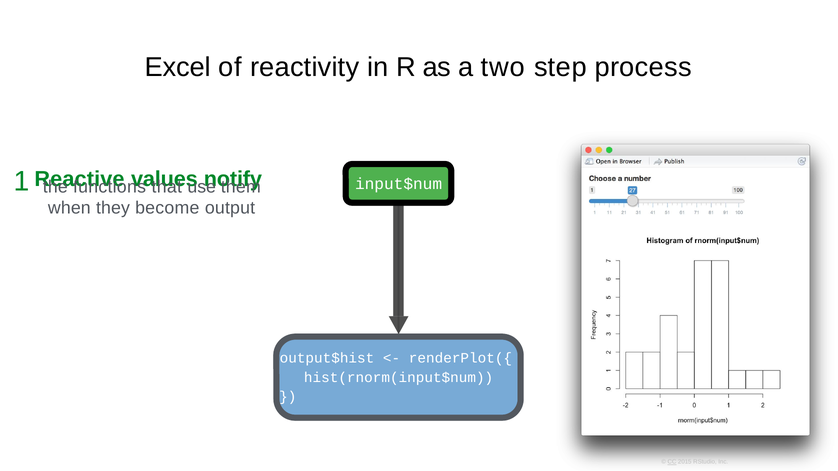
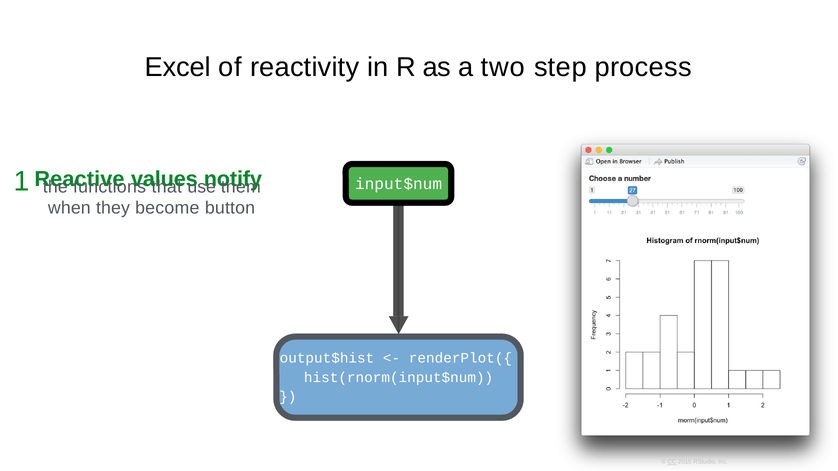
output: output -> button
